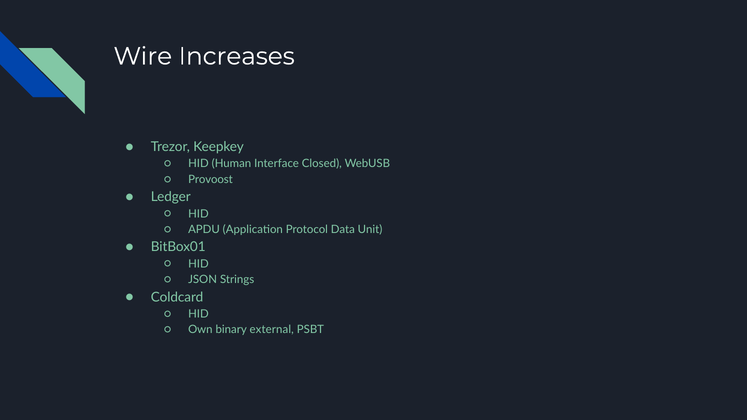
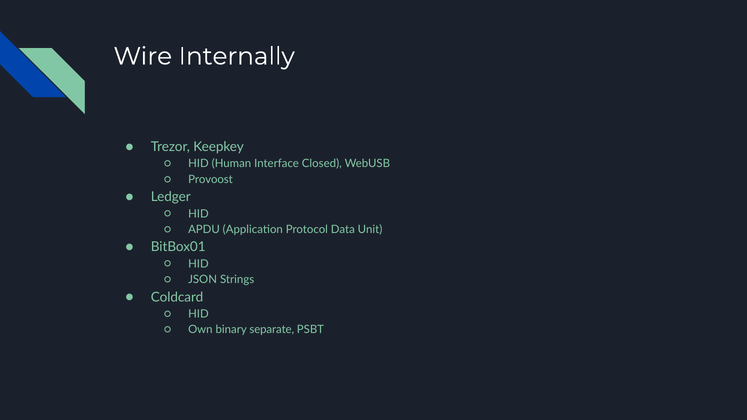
Increases: Increases -> Internally
external: external -> separate
